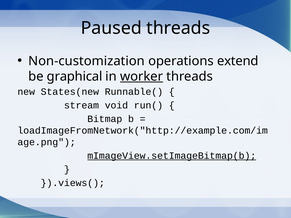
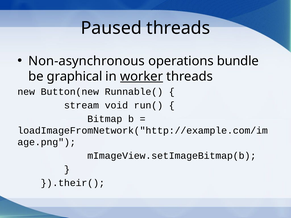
Non-customization: Non-customization -> Non-asynchronous
extend: extend -> bundle
States(new: States(new -> Button(new
mImageView.setImageBitmap(b underline: present -> none
}).views(: }).views( -> }).their(
